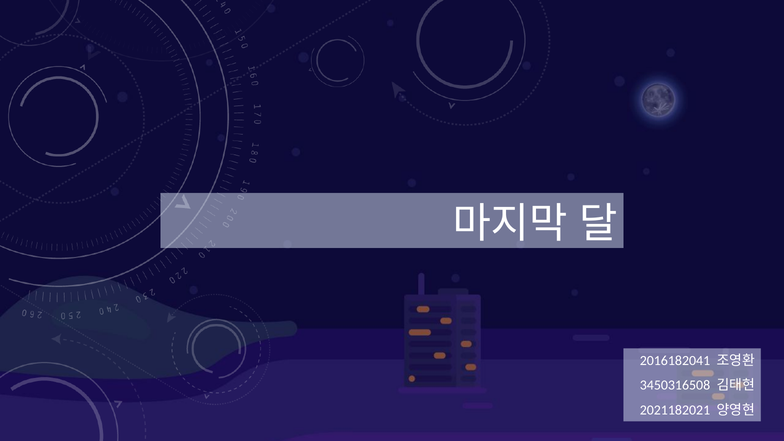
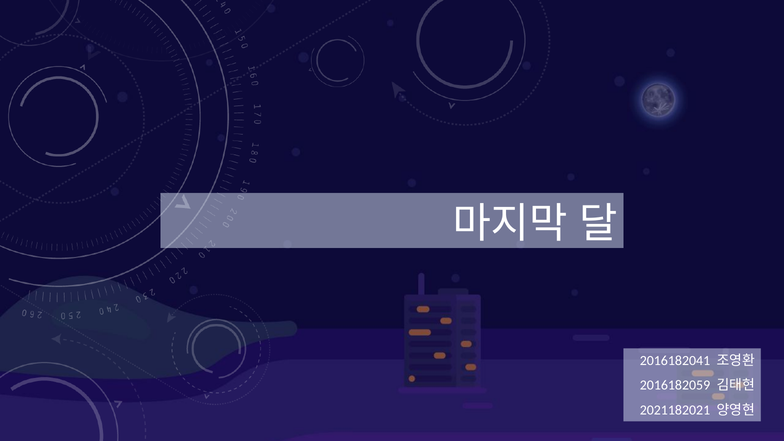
3450316508: 3450316508 -> 2016182059
